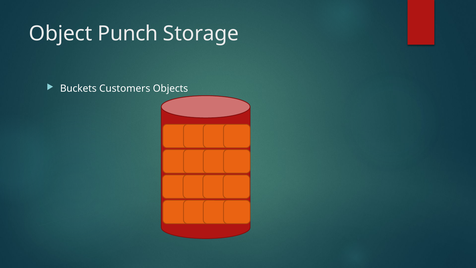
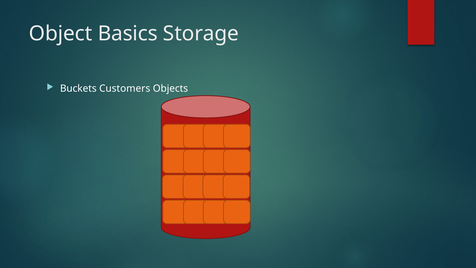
Punch: Punch -> Basics
